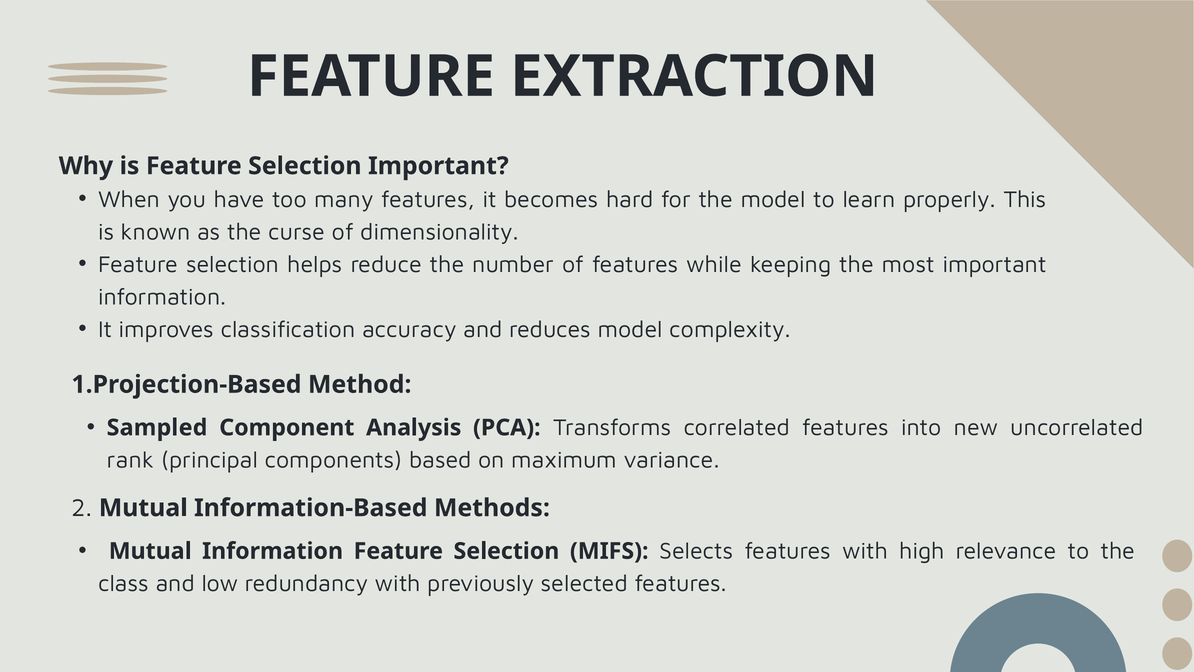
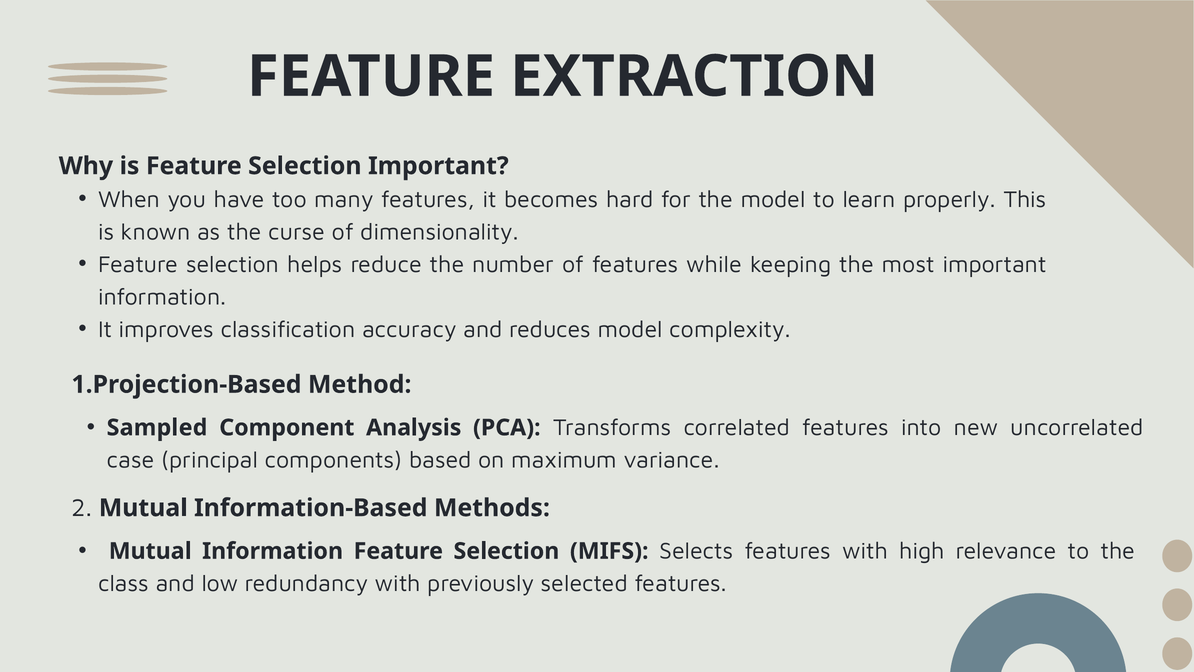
rank: rank -> case
